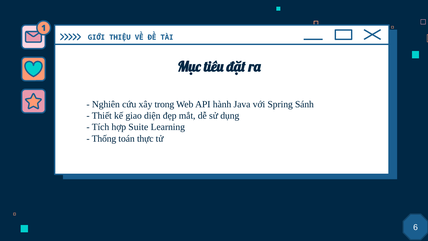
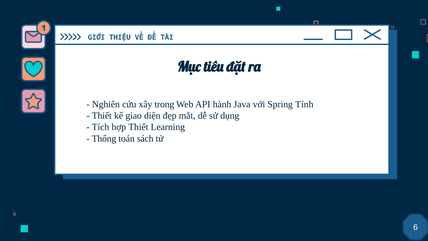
Sánh: Sánh -> Tính
hợp Suite: Suite -> Thiết
thực: thực -> sách
